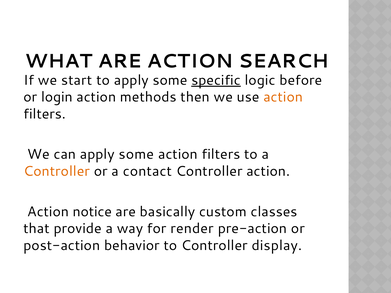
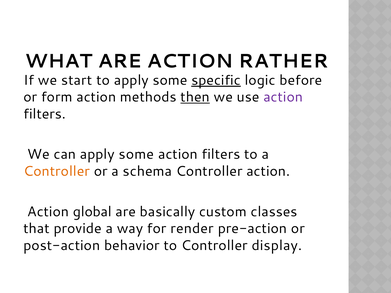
SEARCH: SEARCH -> RATHER
login: login -> form
then underline: none -> present
action at (283, 97) colour: orange -> purple
contact: contact -> schema
notice: notice -> global
